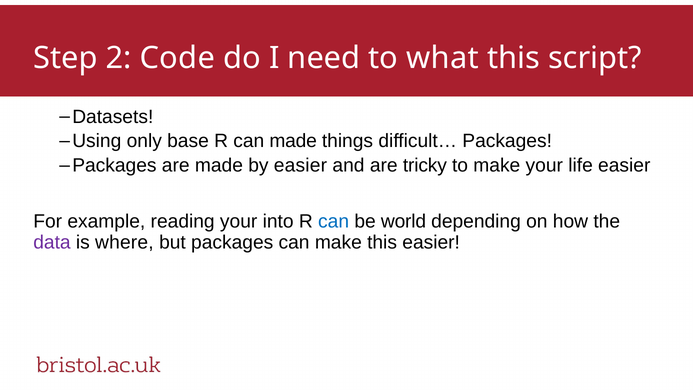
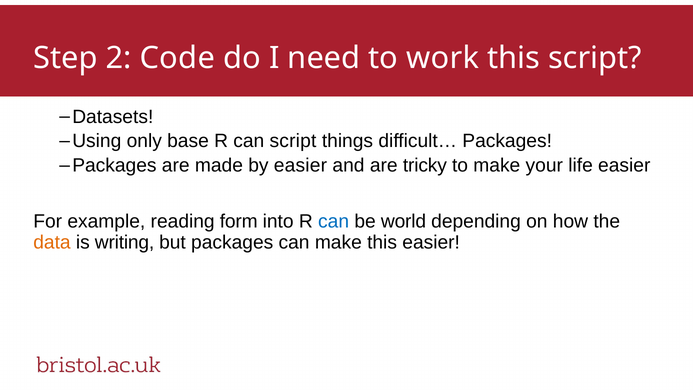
what: what -> work
can made: made -> script
reading your: your -> form
data colour: purple -> orange
where: where -> writing
